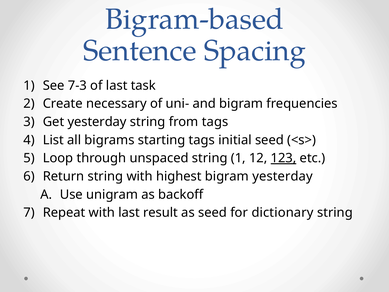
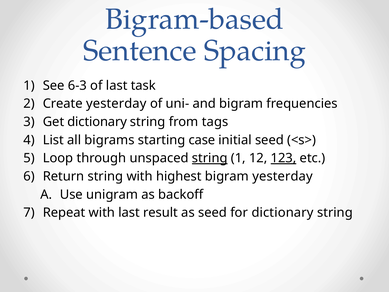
7-3: 7-3 -> 6-3
Create necessary: necessary -> yesterday
Get yesterday: yesterday -> dictionary
starting tags: tags -> case
string at (210, 158) underline: none -> present
